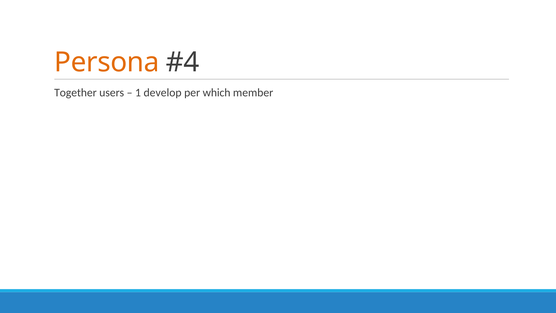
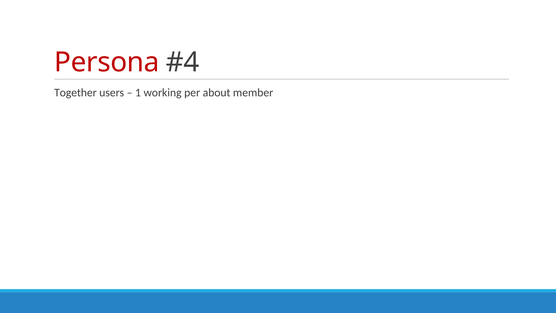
Persona colour: orange -> red
develop: develop -> working
which: which -> about
